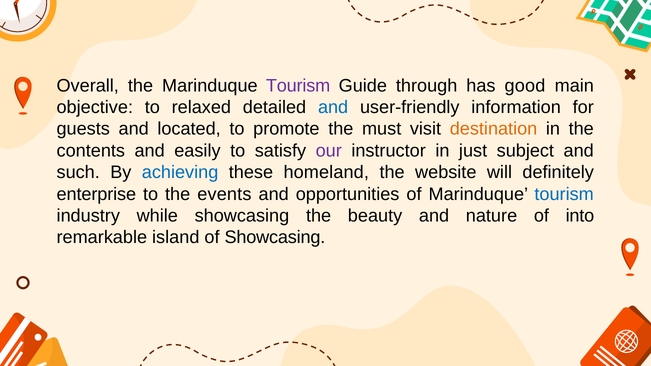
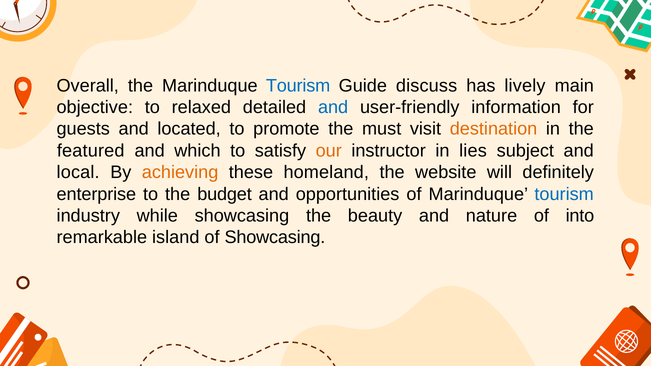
Tourism at (298, 86) colour: purple -> blue
through: through -> discuss
good: good -> lively
contents: contents -> featured
easily: easily -> which
our colour: purple -> orange
just: just -> lies
such: such -> local
achieving colour: blue -> orange
events: events -> budget
